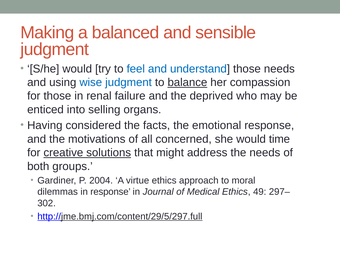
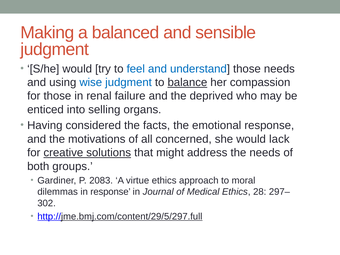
time: time -> lack
2004: 2004 -> 2083
49: 49 -> 28
